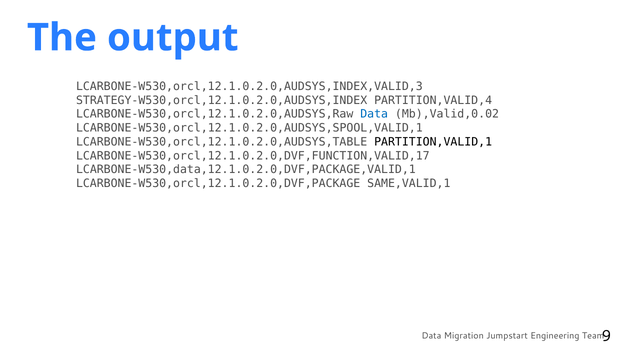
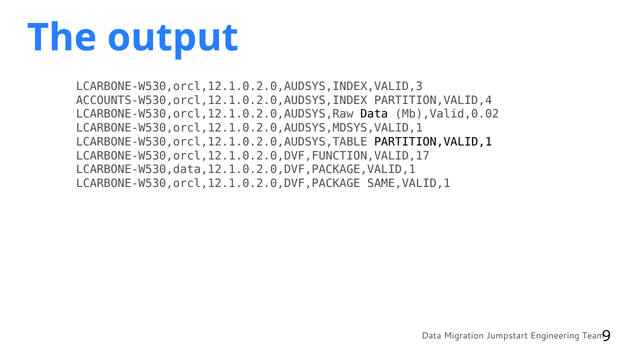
STRATEGY-W530,orcl,12.1.0.2.0,AUDSYS,INDEX: STRATEGY-W530,orcl,12.1.0.2.0,AUDSYS,INDEX -> ACCOUNTS-W530,orcl,12.1.0.2.0,AUDSYS,INDEX
Data at (374, 114) colour: blue -> black
LCARBONE-W530,orcl,12.1.0.2.0,AUDSYS,SPOOL,VALID,1: LCARBONE-W530,orcl,12.1.0.2.0,AUDSYS,SPOOL,VALID,1 -> LCARBONE-W530,orcl,12.1.0.2.0,AUDSYS,MDSYS,VALID,1
